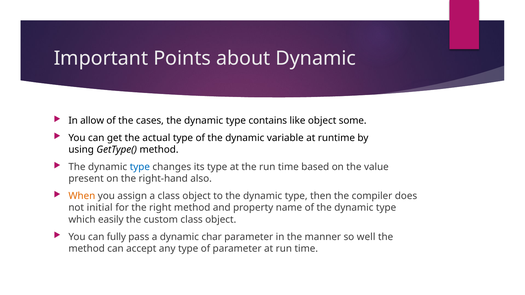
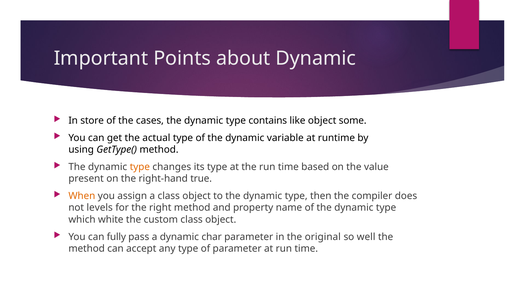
allow: allow -> store
type at (140, 167) colour: blue -> orange
also: also -> true
initial: initial -> levels
easily: easily -> white
manner: manner -> original
